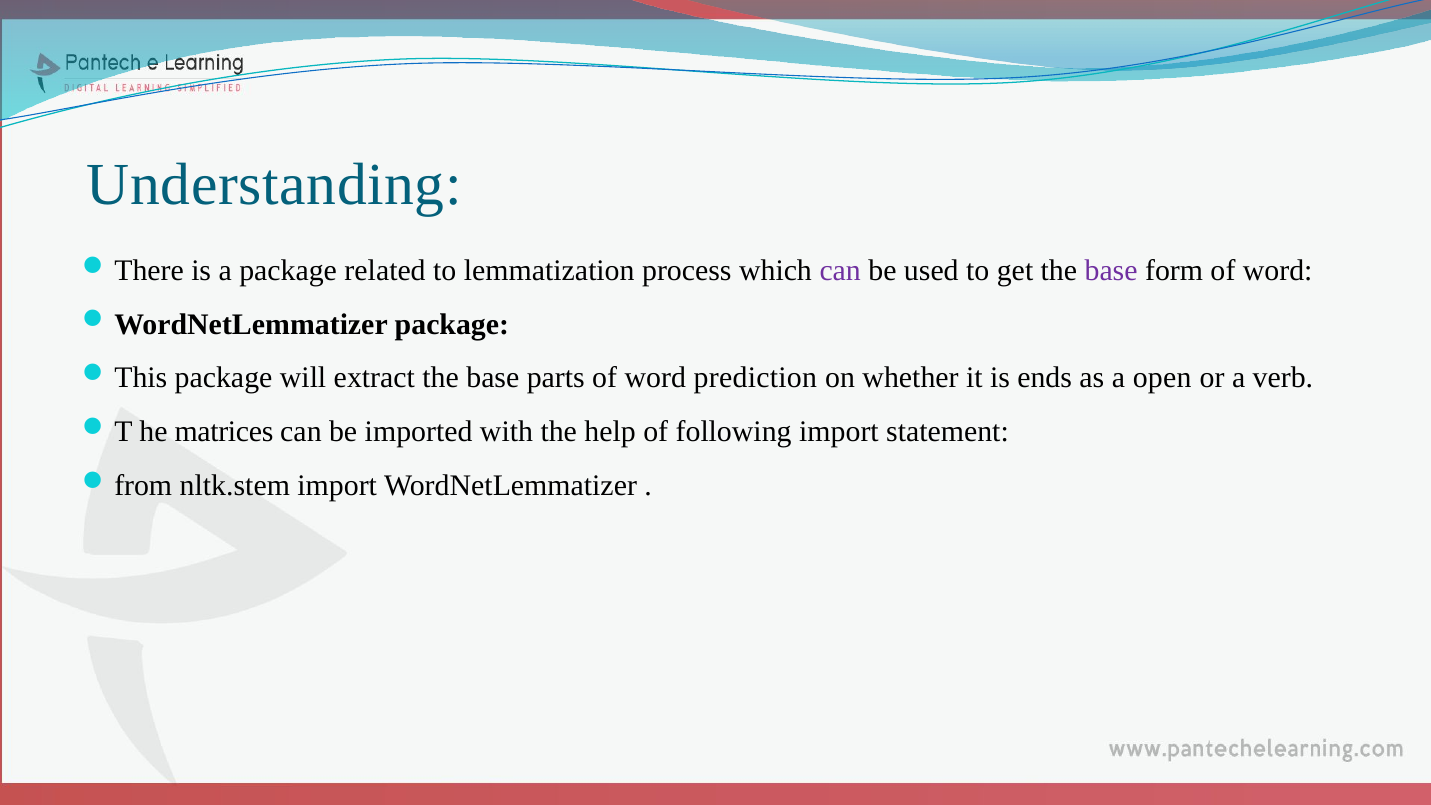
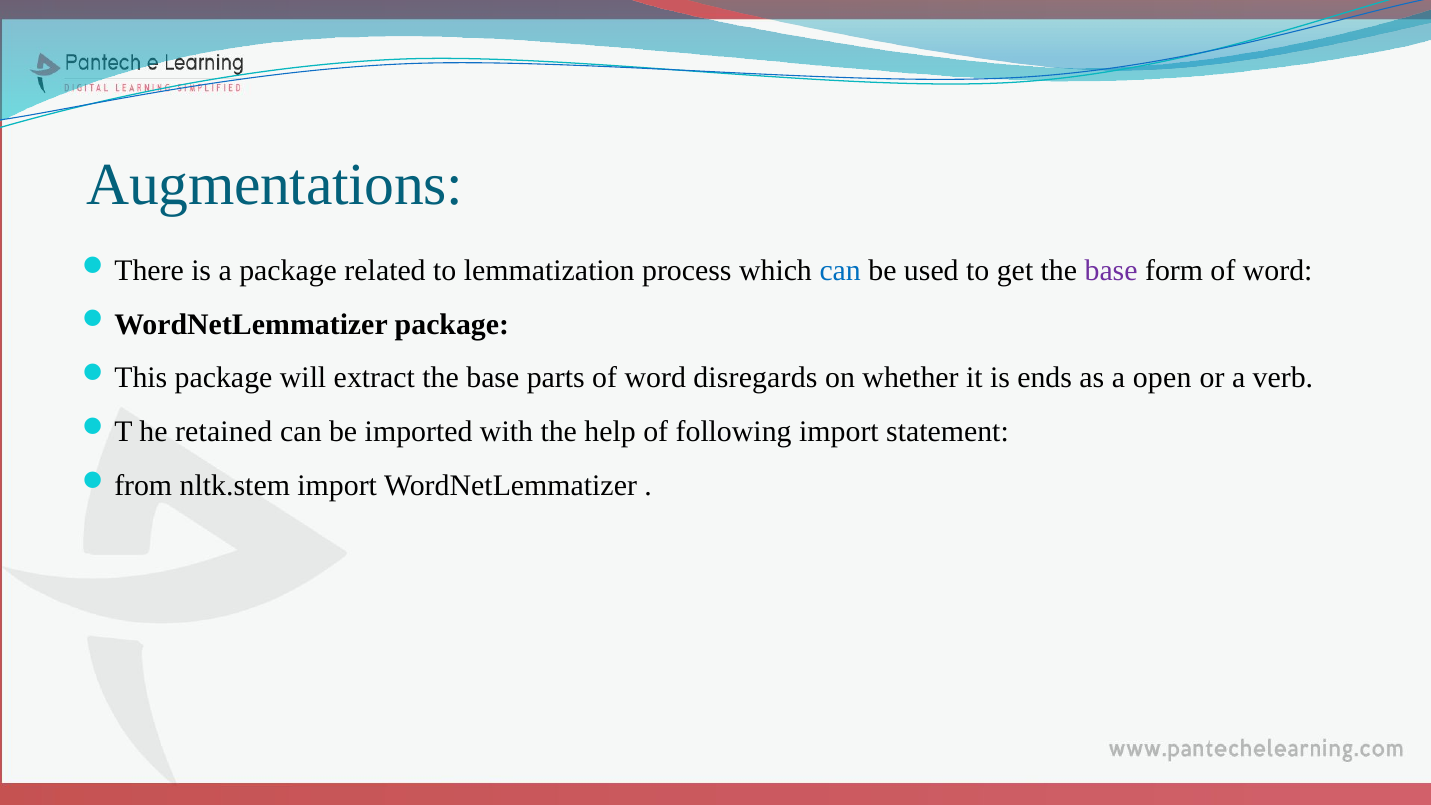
Understanding: Understanding -> Augmentations
can at (840, 270) colour: purple -> blue
prediction: prediction -> disregards
matrices: matrices -> retained
